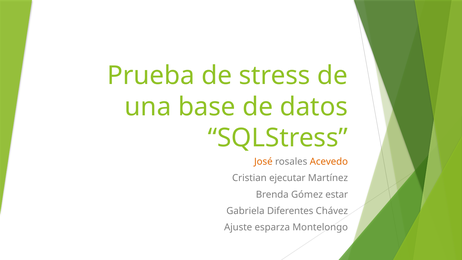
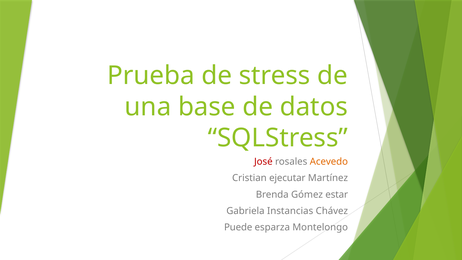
José colour: orange -> red
Diferentes: Diferentes -> Instancias
Ajuste: Ajuste -> Puede
